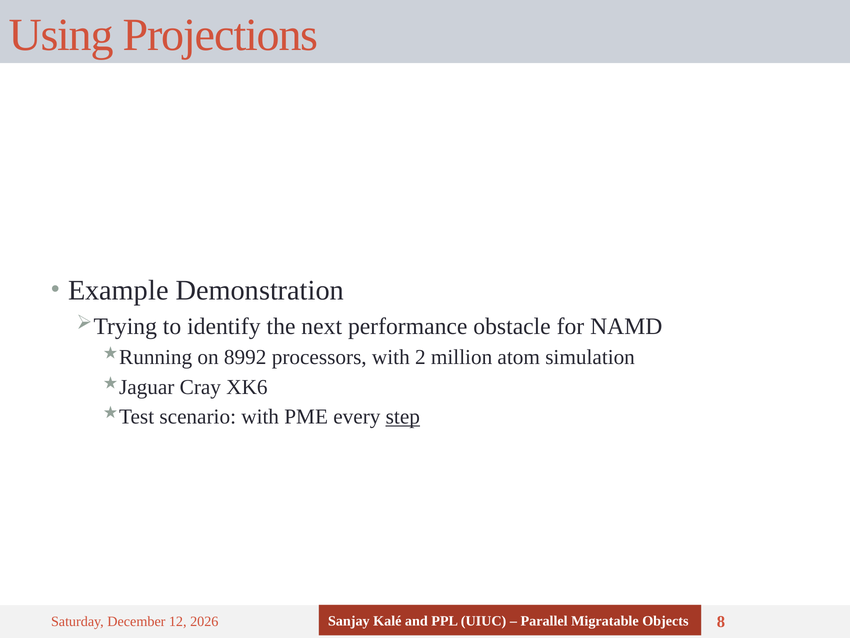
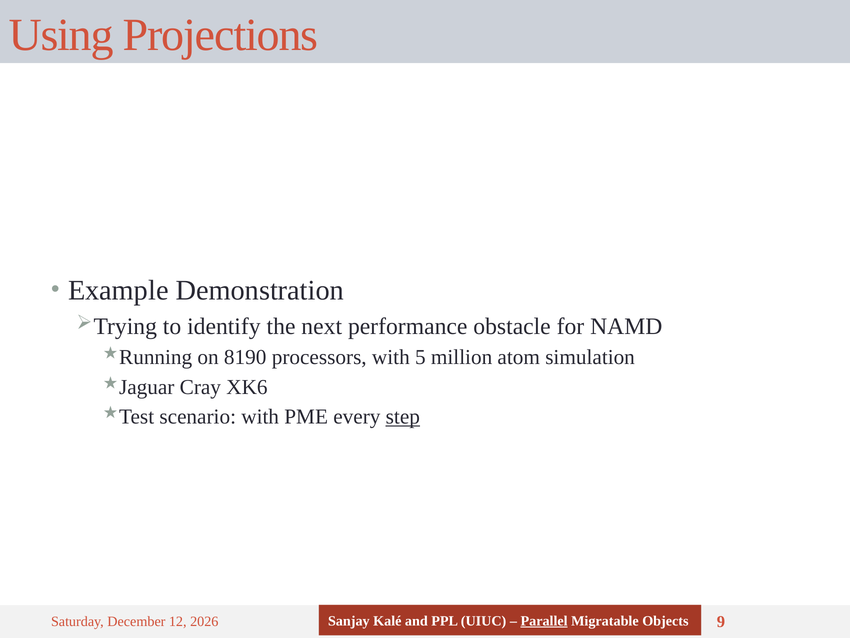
8992: 8992 -> 8190
2: 2 -> 5
Parallel underline: none -> present
8: 8 -> 9
